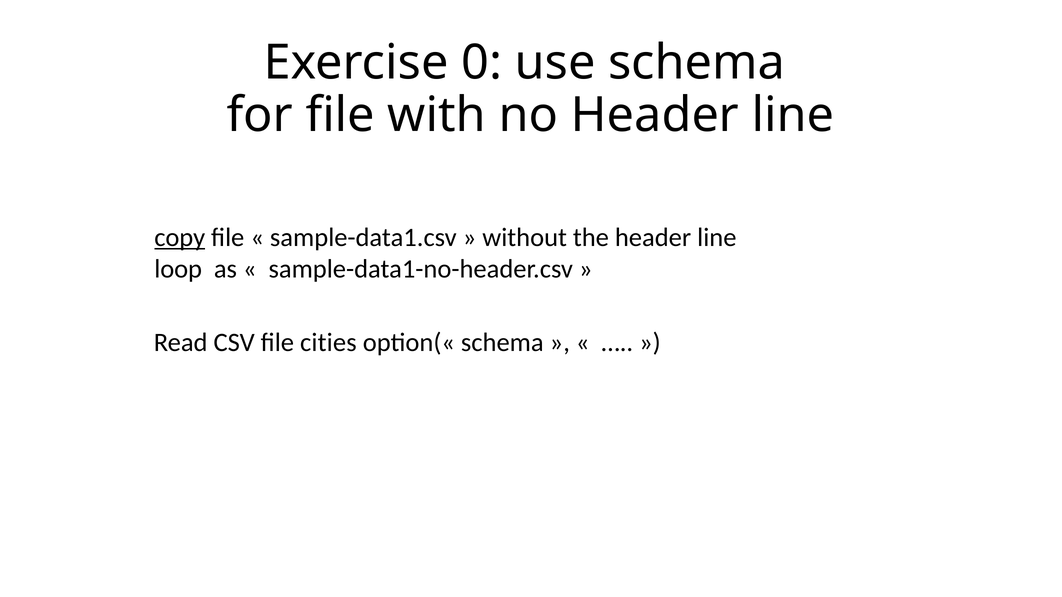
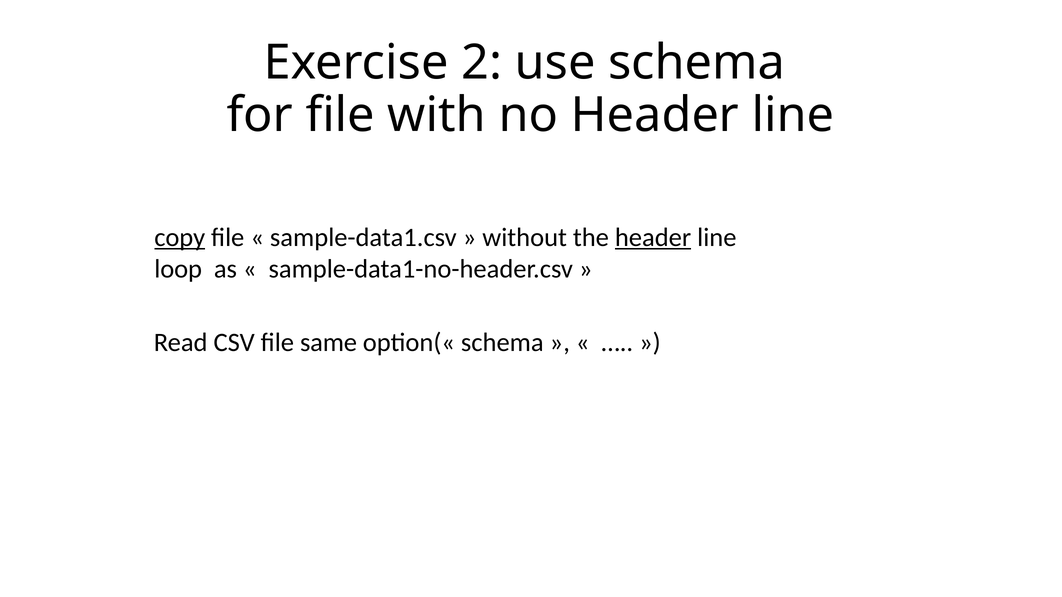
0: 0 -> 2
header at (653, 237) underline: none -> present
cities: cities -> same
